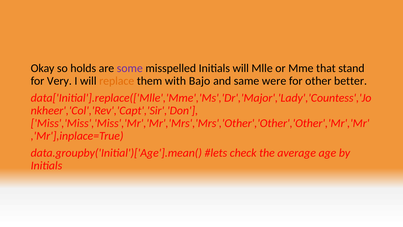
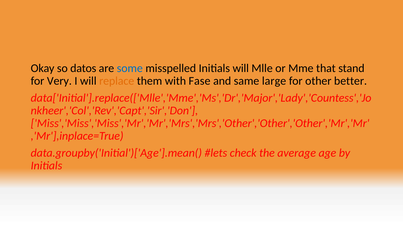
holds: holds -> datos
some colour: purple -> blue
Bajo: Bajo -> Fase
were: were -> large
